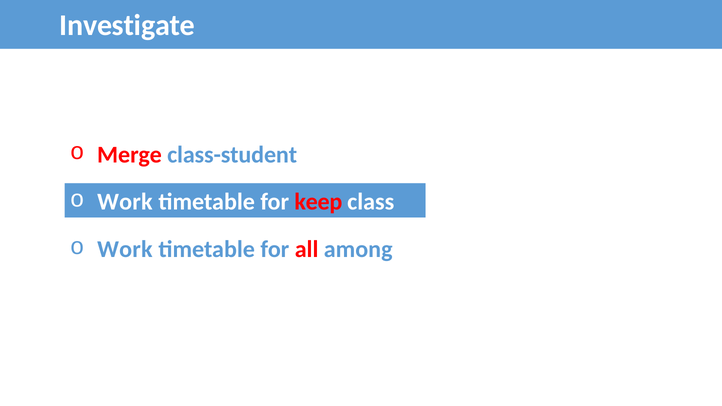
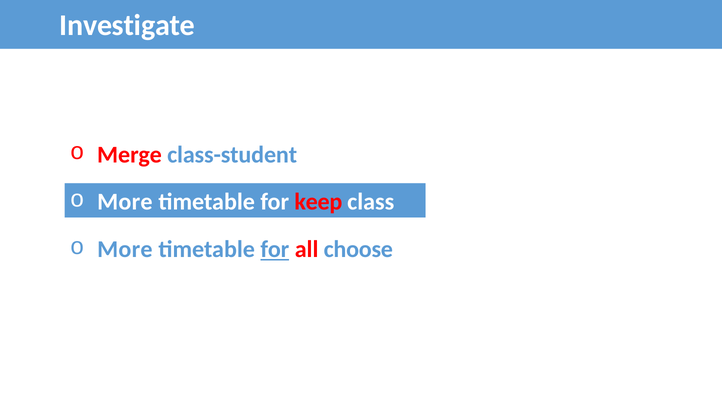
Work at (125, 202): Work -> More
Work at (125, 249): Work -> More
for at (275, 249) underline: none -> present
among: among -> choose
